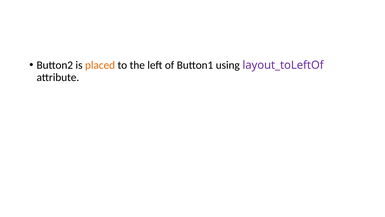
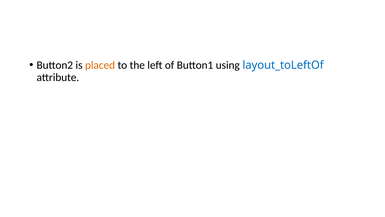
layout_toLeftOf colour: purple -> blue
